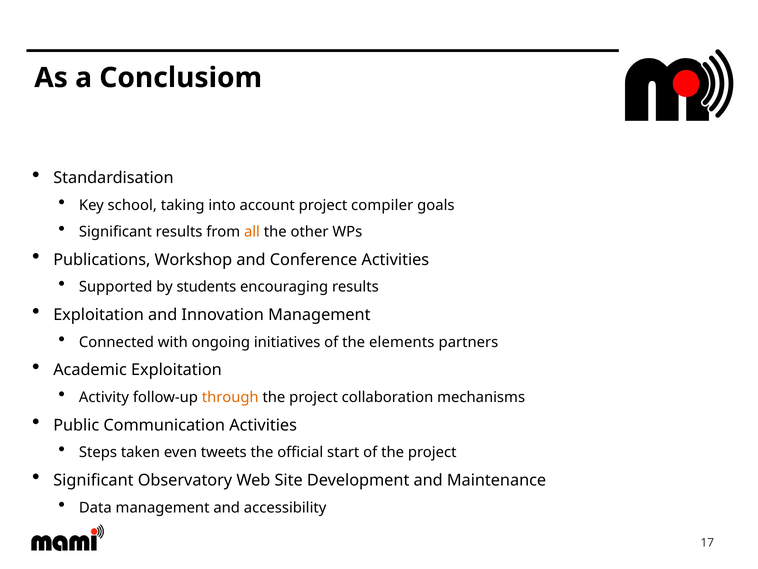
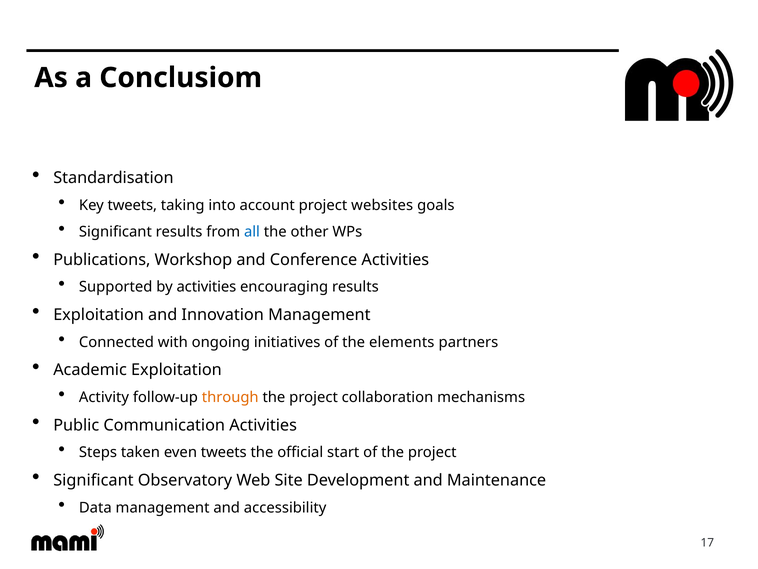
Key school: school -> tweets
compiler: compiler -> websites
all colour: orange -> blue
by students: students -> activities
